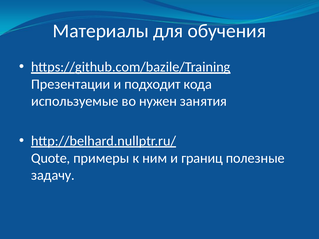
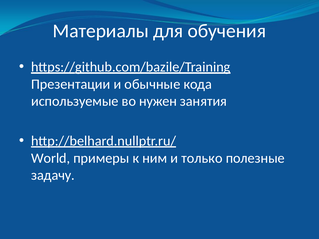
подходит: подходит -> обычные
Quote: Quote -> World
границ: границ -> только
